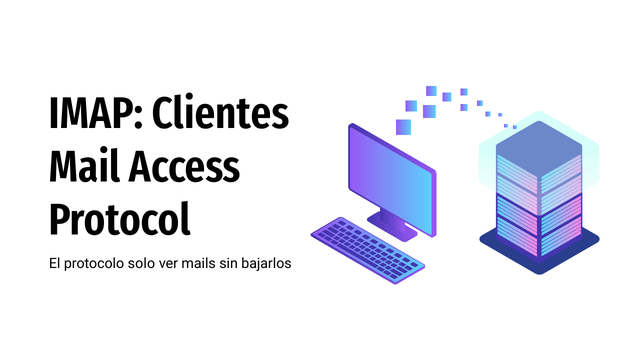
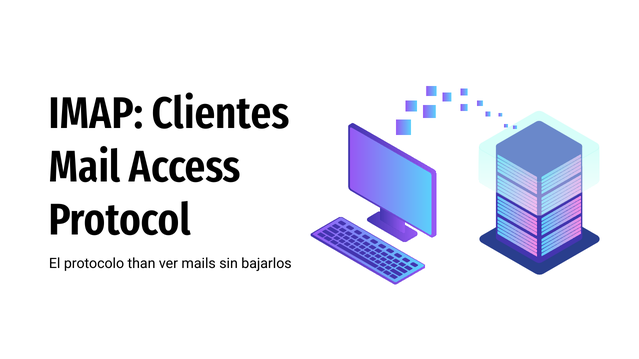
solo: solo -> than
